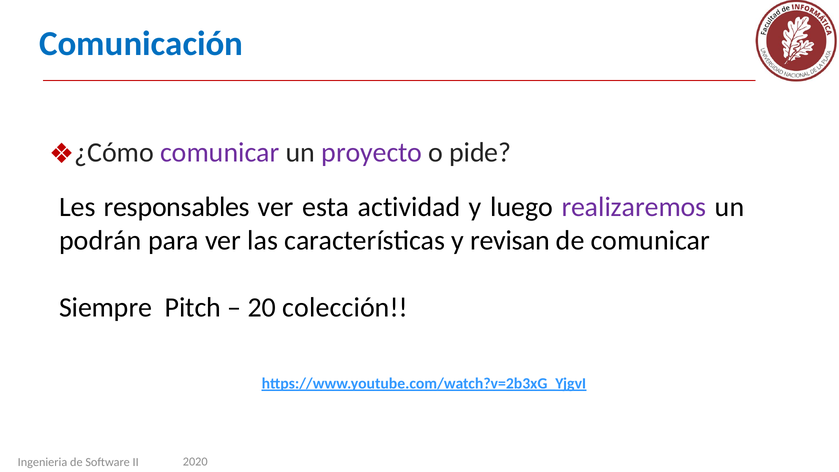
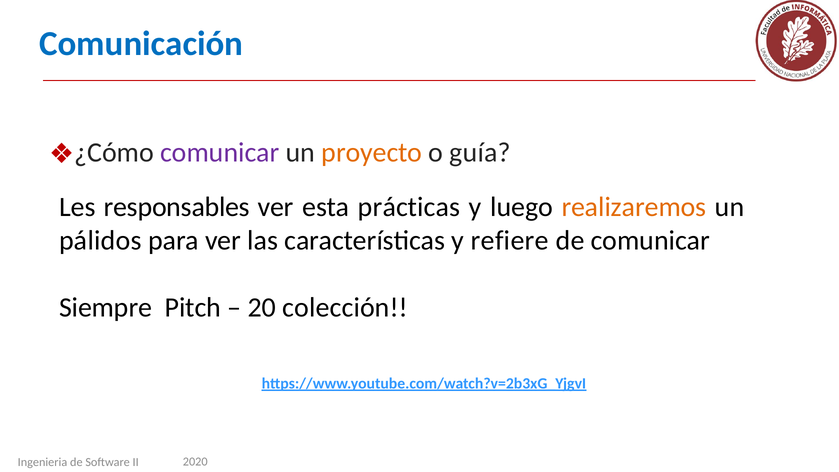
proyecto colour: purple -> orange
pide: pide -> guía
actividad: actividad -> prácticas
realizaremos colour: purple -> orange
podrán: podrán -> pálidos
revisan: revisan -> refiere
